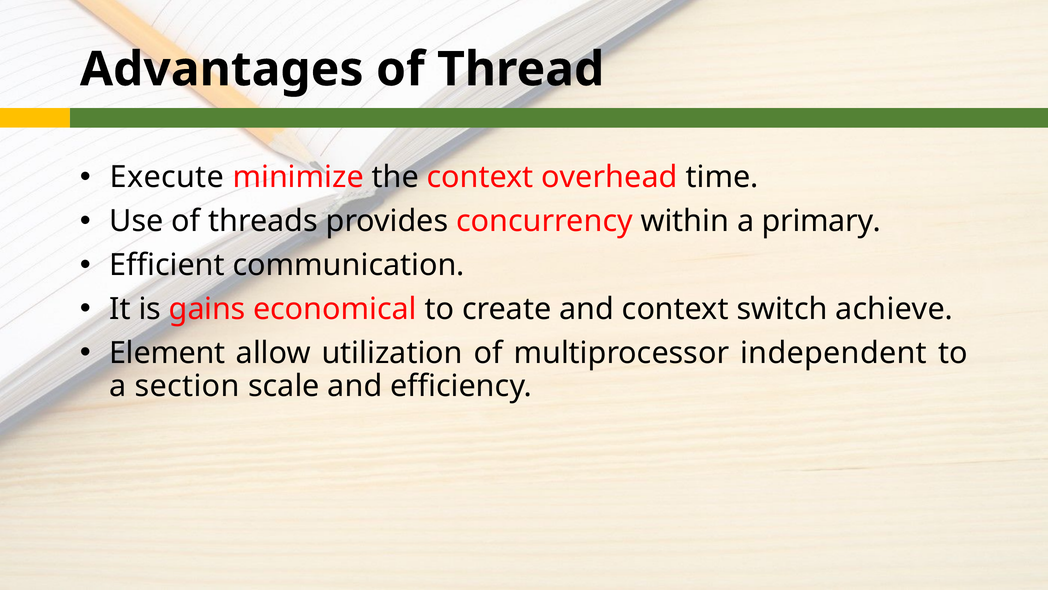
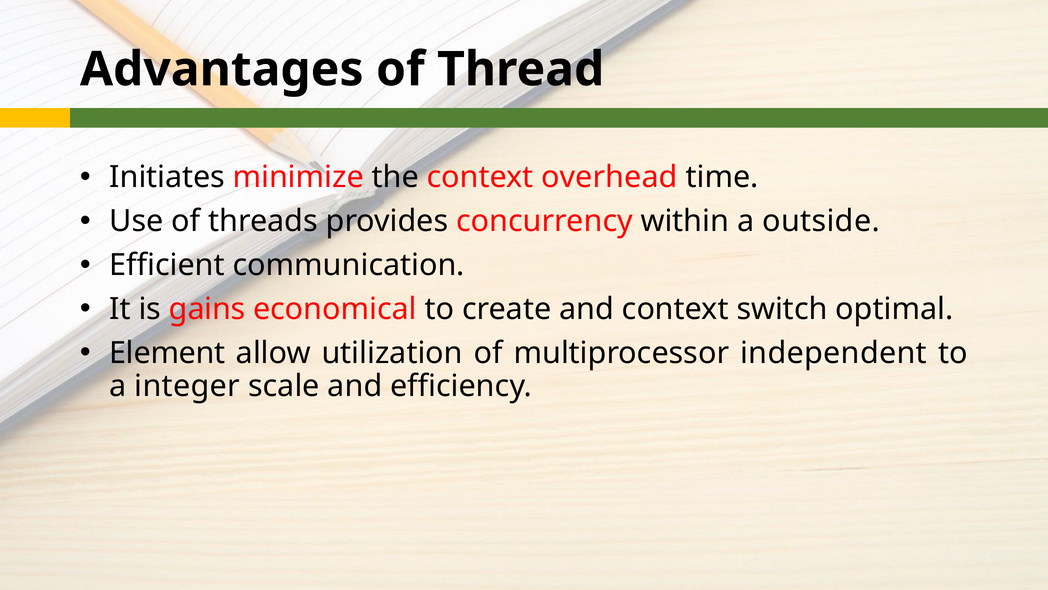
Execute: Execute -> Initiates
primary: primary -> outside
achieve: achieve -> optimal
section: section -> integer
